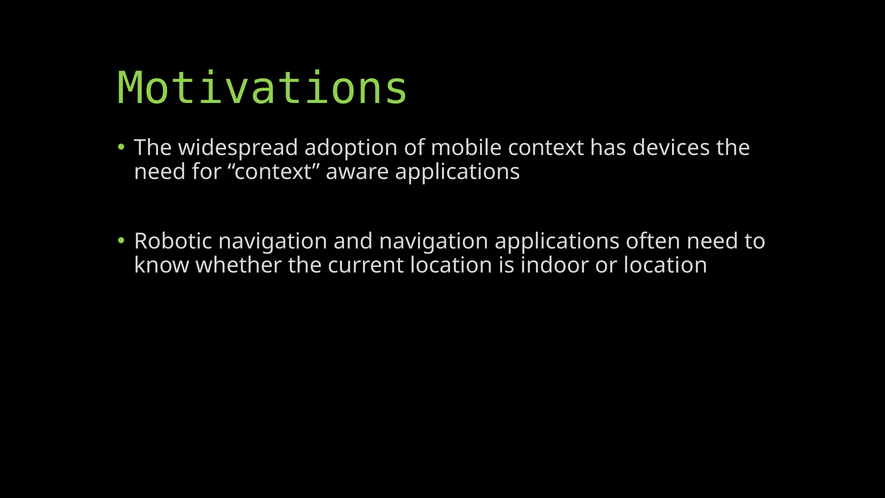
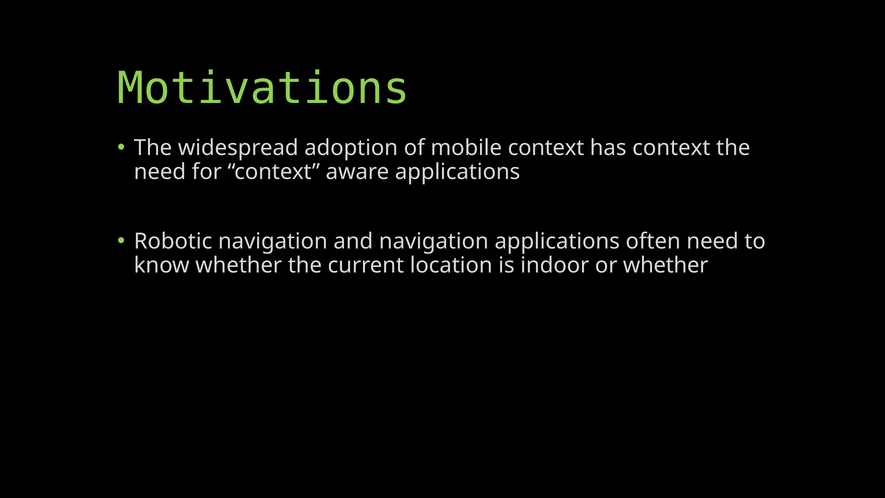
has devices: devices -> context
or location: location -> whether
